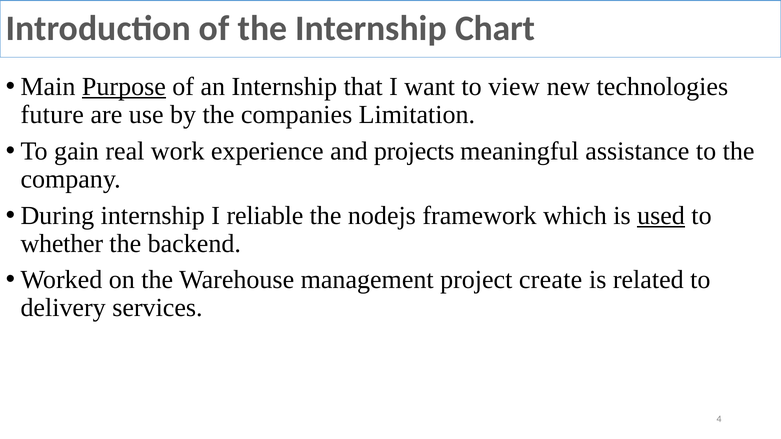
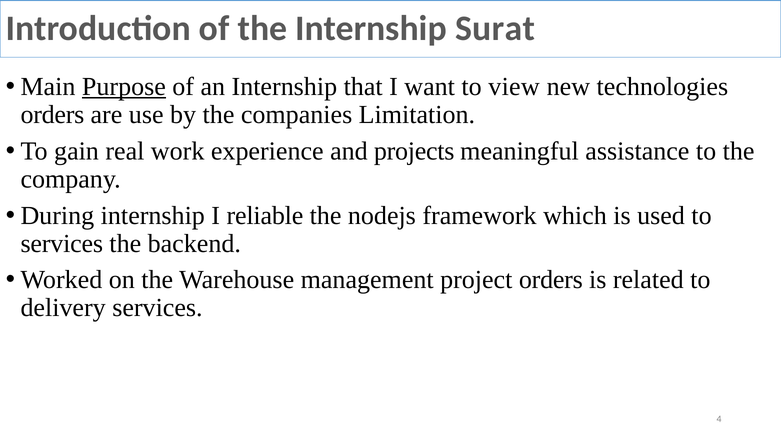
Chart: Chart -> Surat
future at (52, 115): future -> orders
used underline: present -> none
whether at (62, 244): whether -> services
project create: create -> orders
